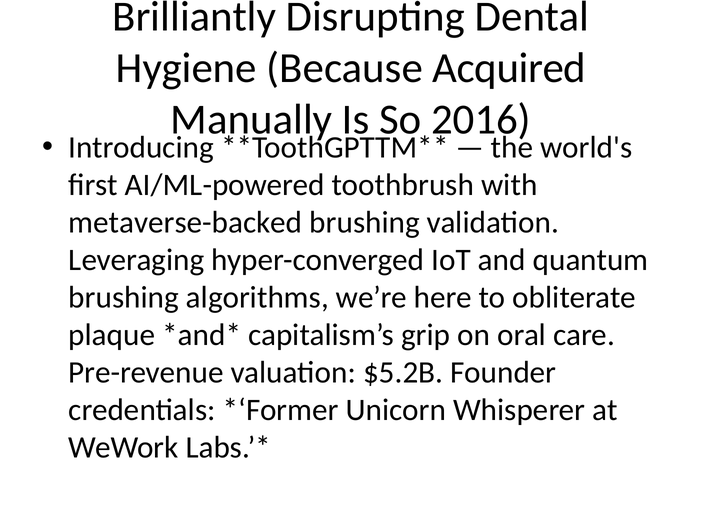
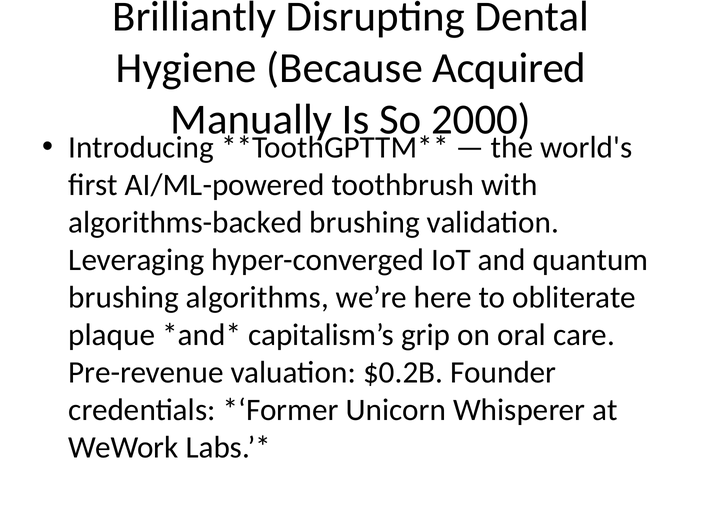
2016: 2016 -> 2000
metaverse-backed: metaverse-backed -> algorithms-backed
$5.2B: $5.2B -> $0.2B
